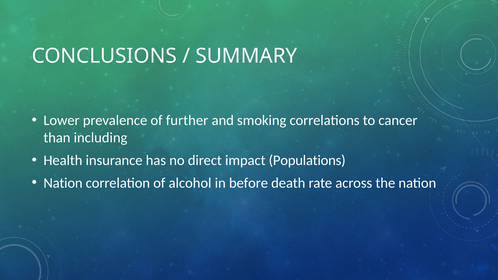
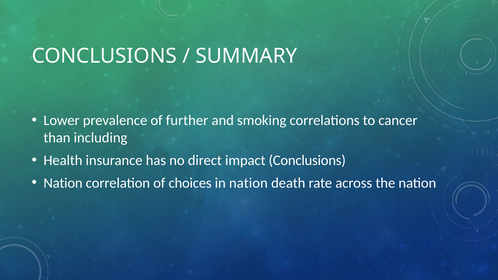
impact Populations: Populations -> Conclusions
alcohol: alcohol -> choices
in before: before -> nation
